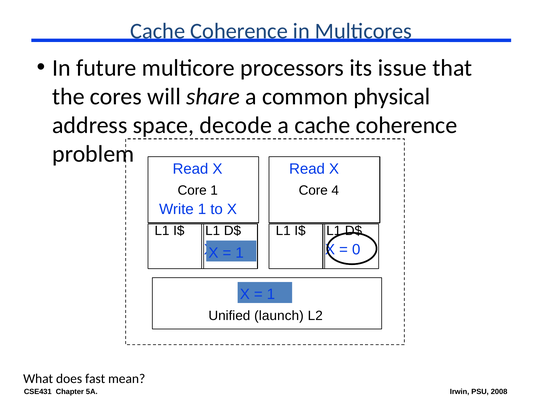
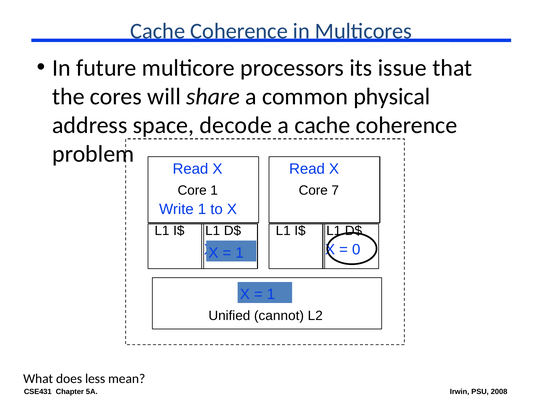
4: 4 -> 7
launch: launch -> cannot
fast: fast -> less
